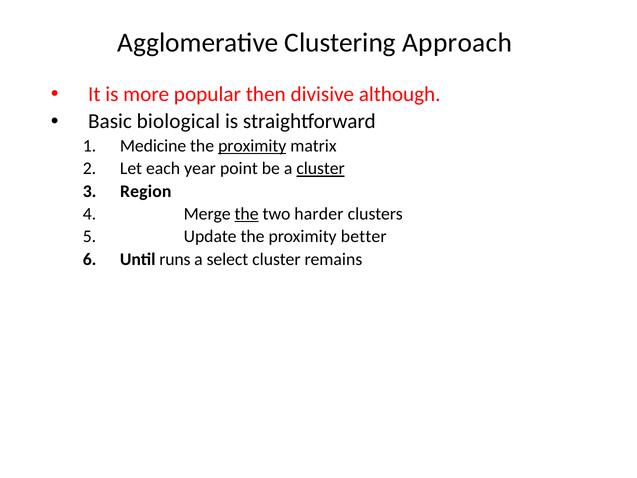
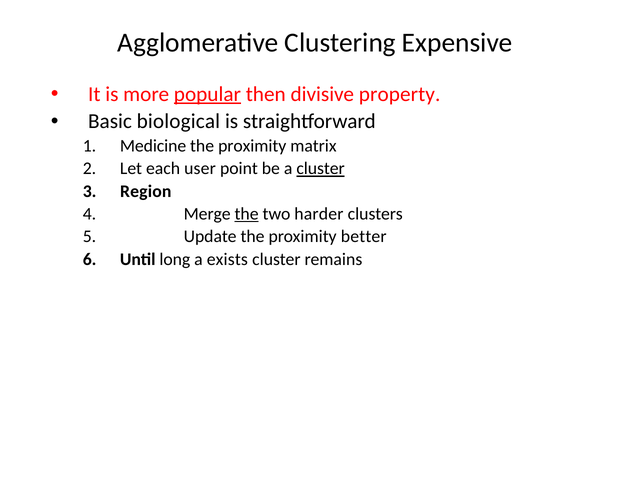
Approach: Approach -> Expensive
popular underline: none -> present
although: although -> property
proximity at (252, 146) underline: present -> none
year: year -> user
runs: runs -> long
select: select -> exists
